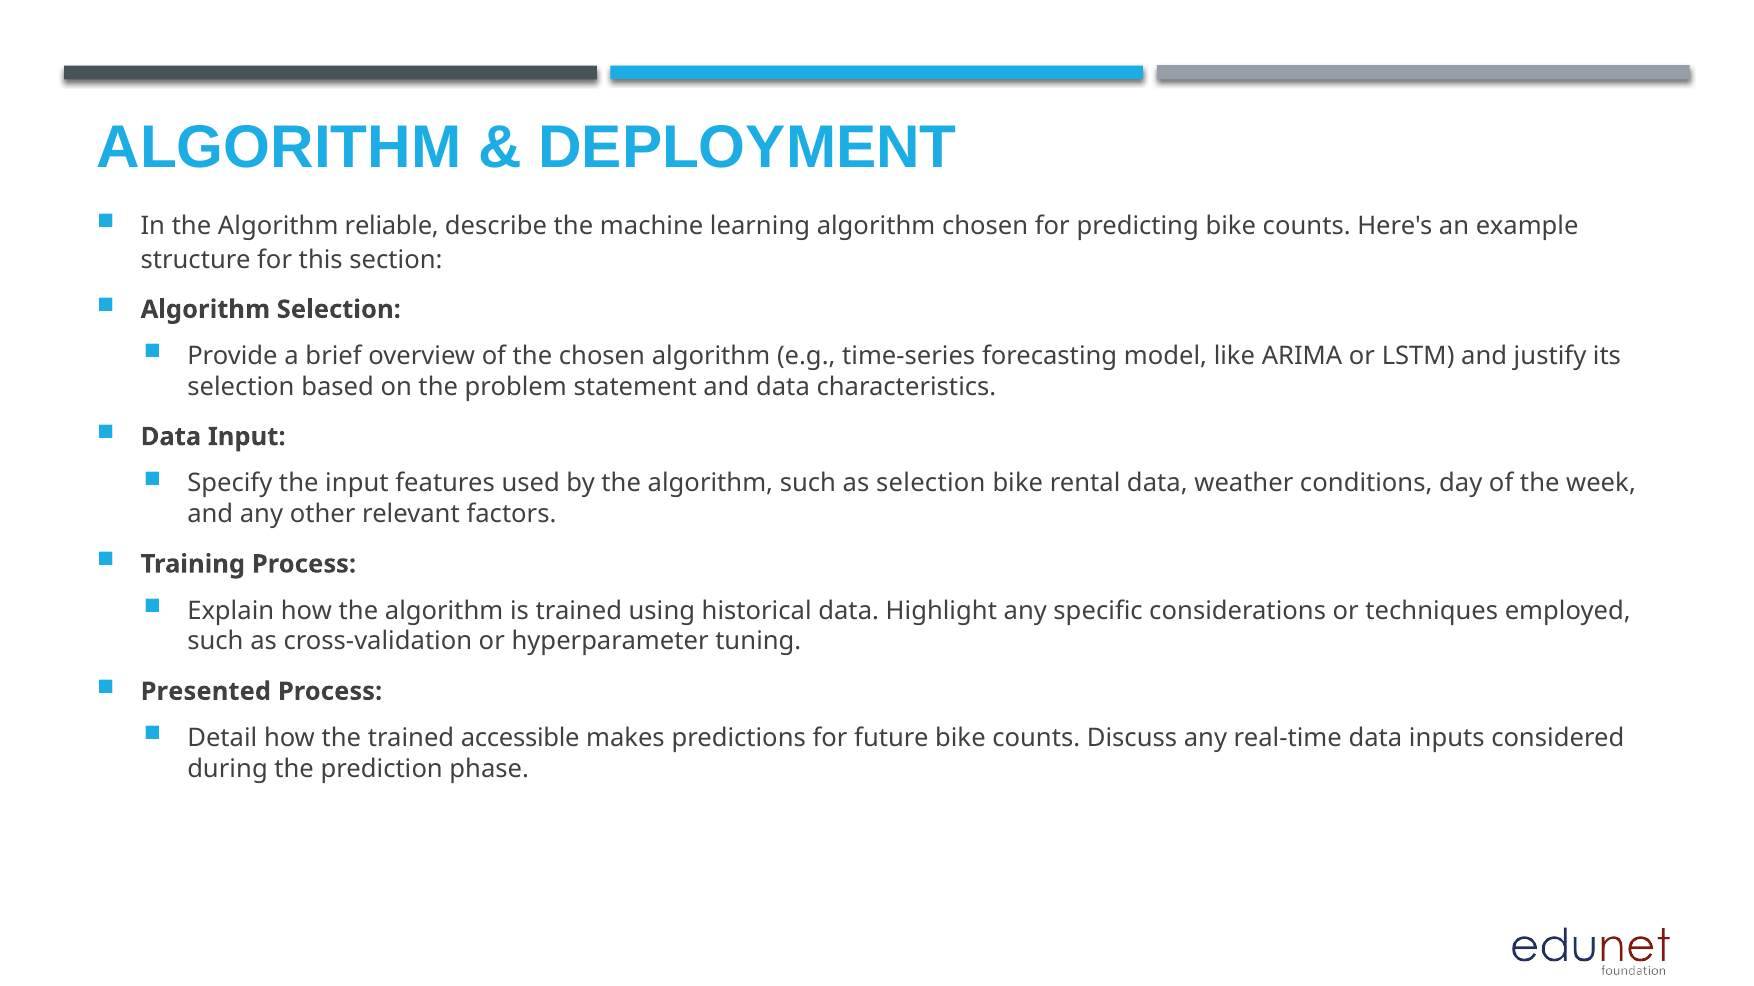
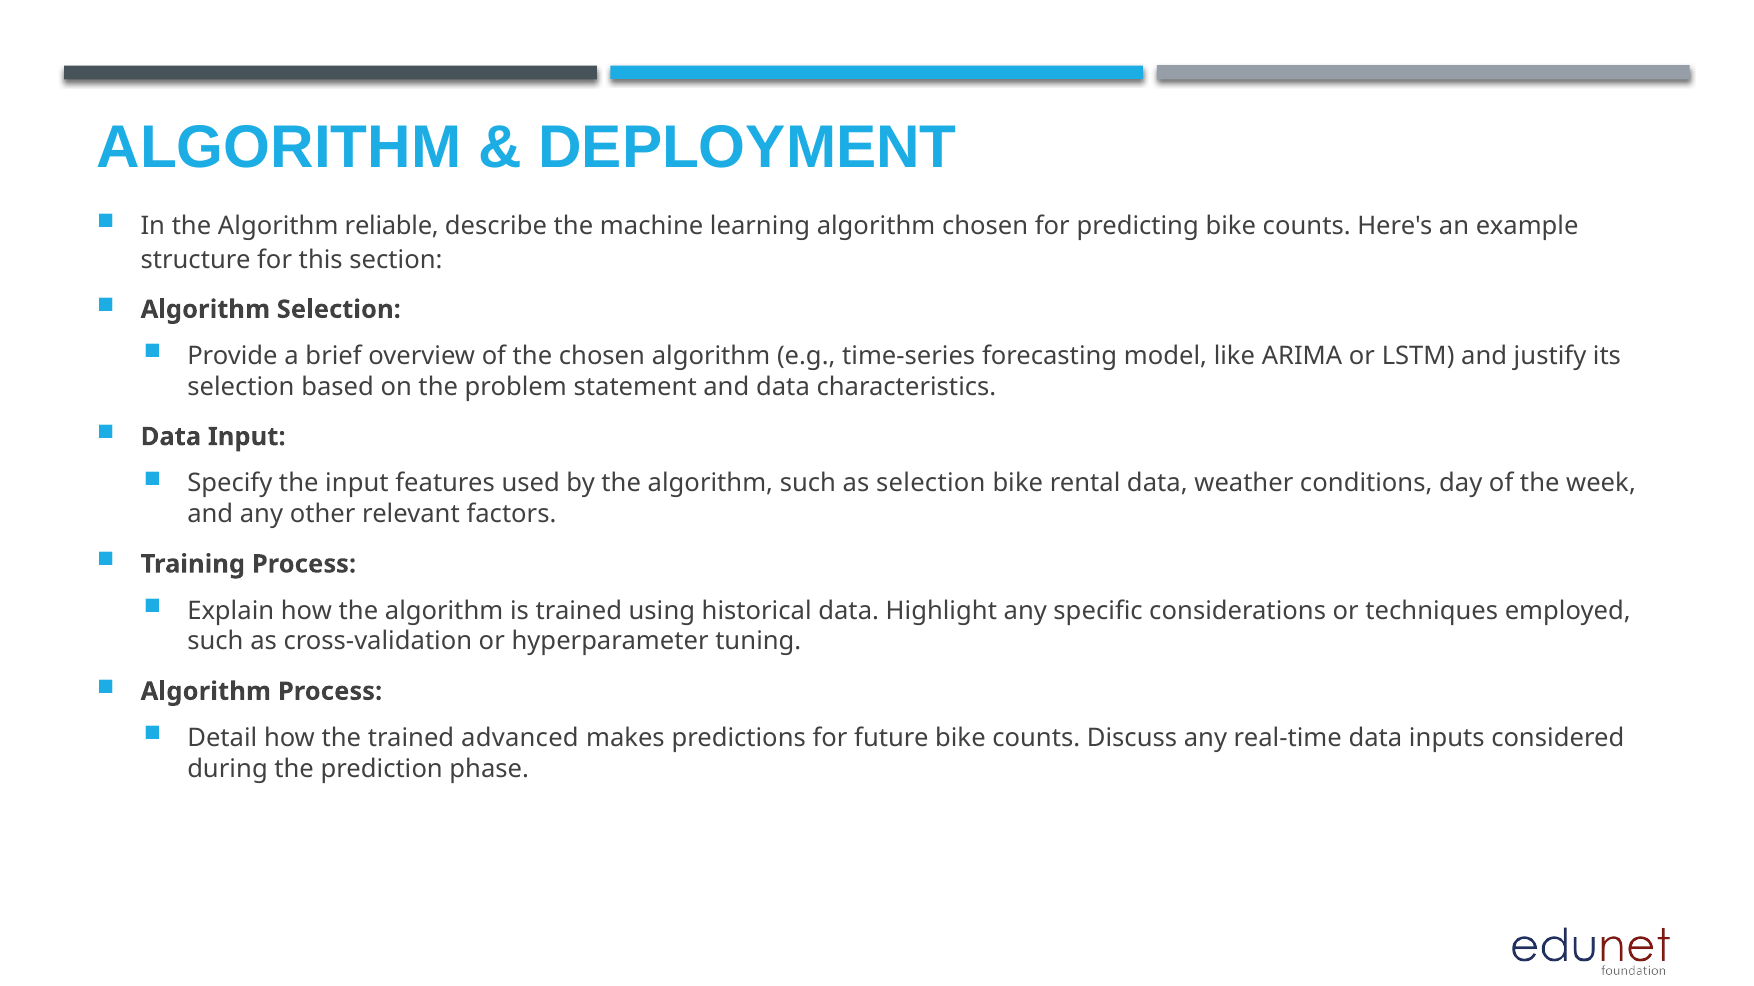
Presented at (206, 692): Presented -> Algorithm
accessible: accessible -> advanced
